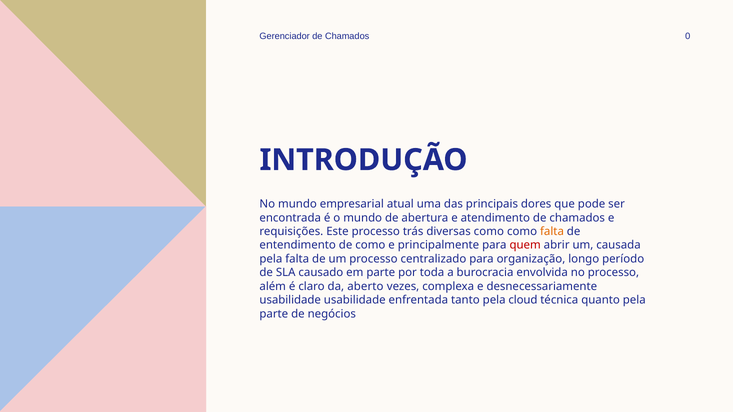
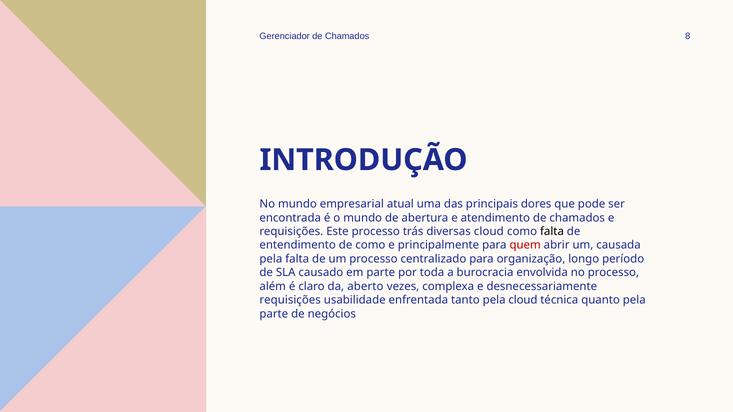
0: 0 -> 8
diversas como: como -> cloud
falta at (552, 232) colour: orange -> black
usabilidade at (290, 300): usabilidade -> requisições
